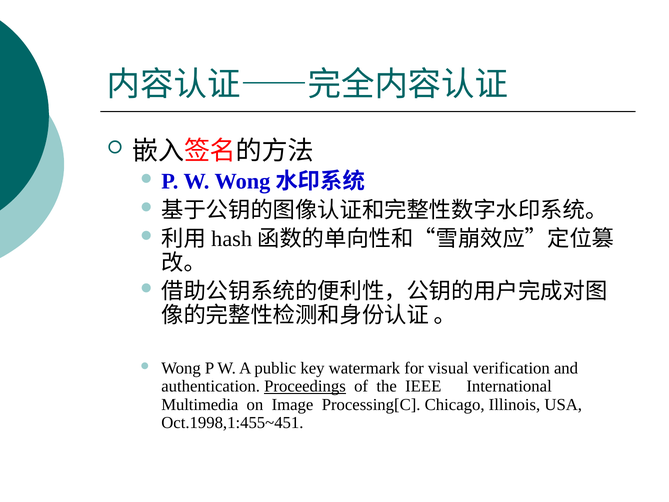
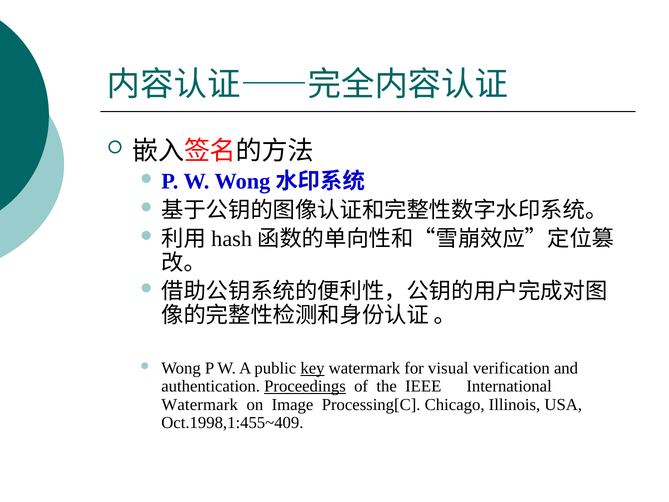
key underline: none -> present
Multimedia at (200, 404): Multimedia -> Watermark
Oct.1998,1:455~451: Oct.1998,1:455~451 -> Oct.1998,1:455~409
